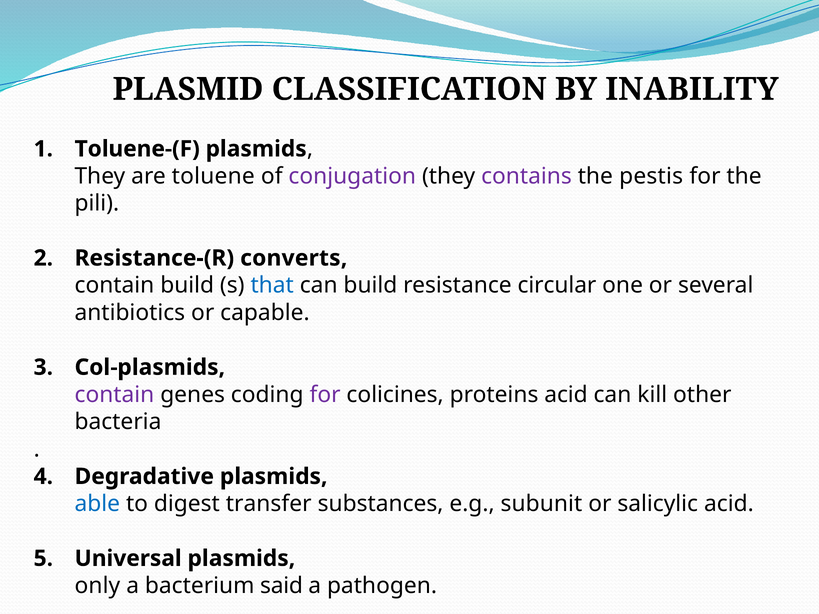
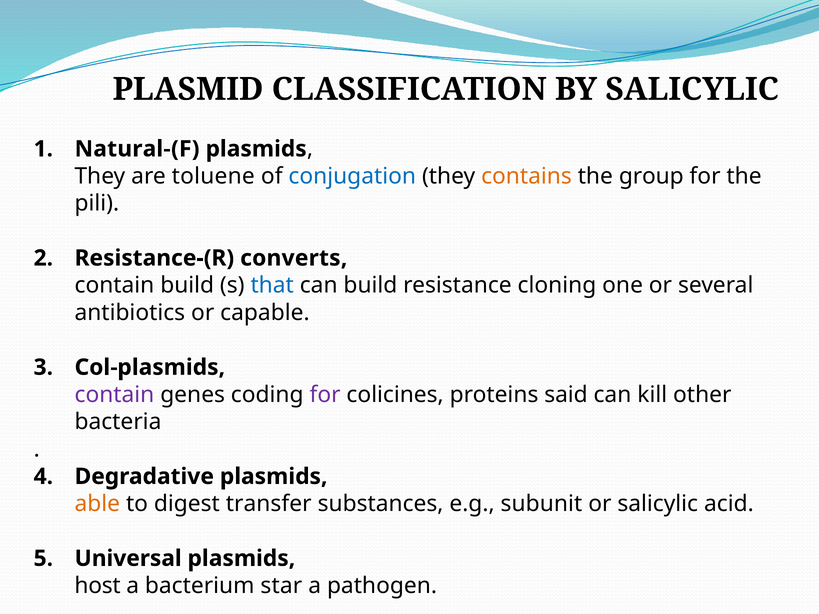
BY INABILITY: INABILITY -> SALICYLIC
Toluene-(F: Toluene-(F -> Natural-(F
conjugation colour: purple -> blue
contains colour: purple -> orange
pestis: pestis -> group
circular: circular -> cloning
proteins acid: acid -> said
able colour: blue -> orange
only: only -> host
said: said -> star
